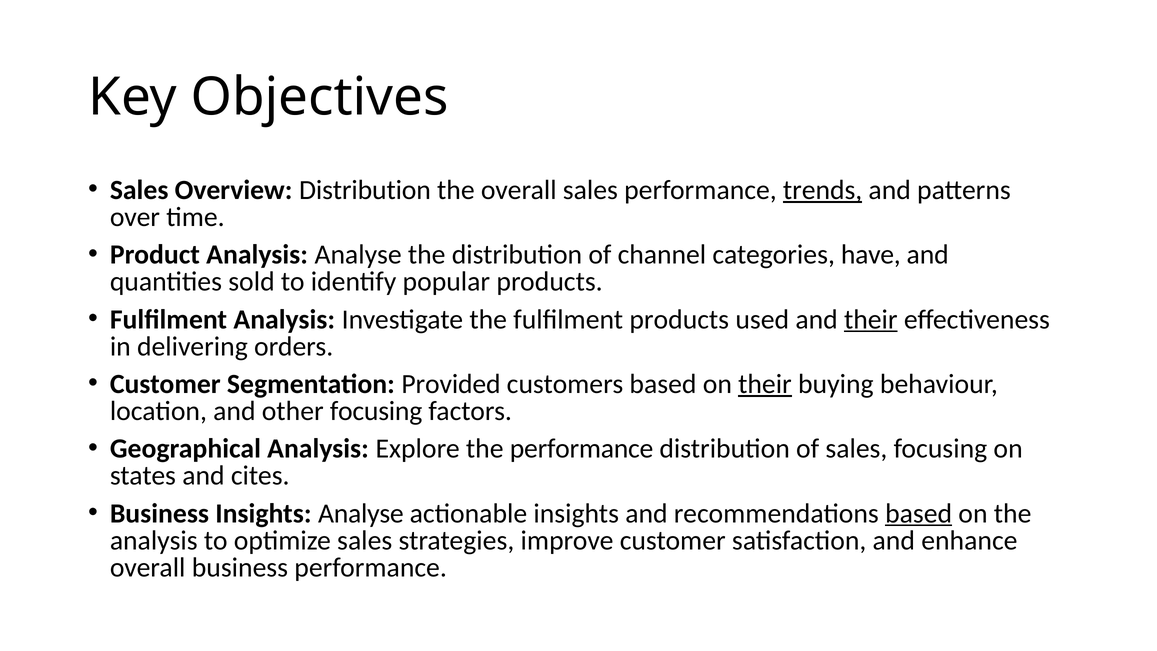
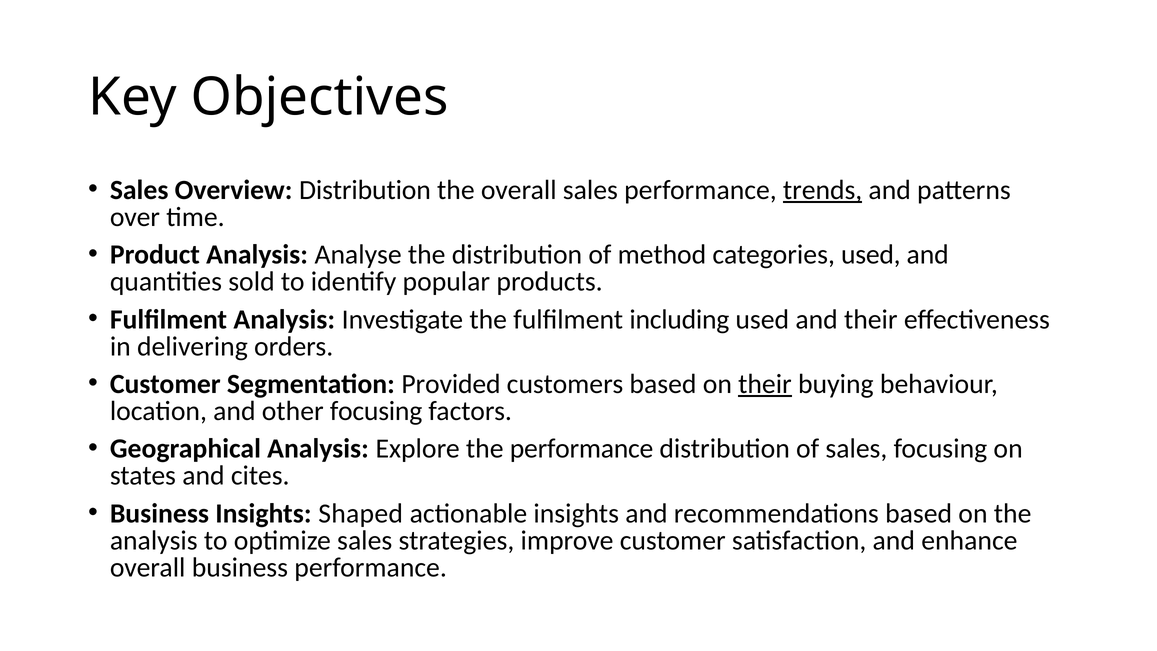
channel: channel -> method
categories have: have -> used
fulfilment products: products -> including
their at (871, 319) underline: present -> none
Insights Analyse: Analyse -> Shaped
based at (919, 513) underline: present -> none
